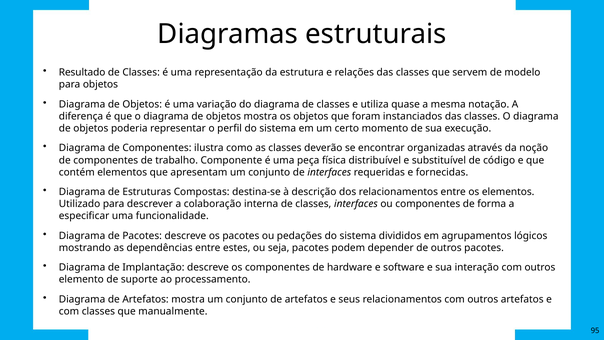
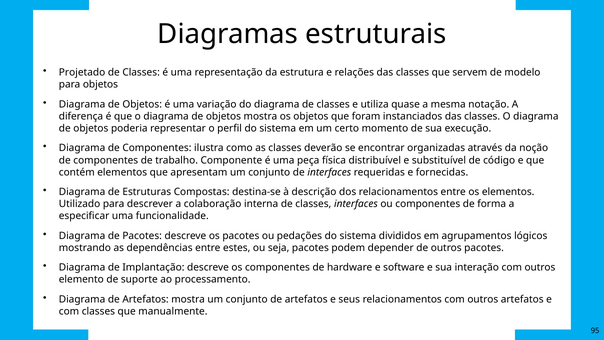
Resultado: Resultado -> Projetado
